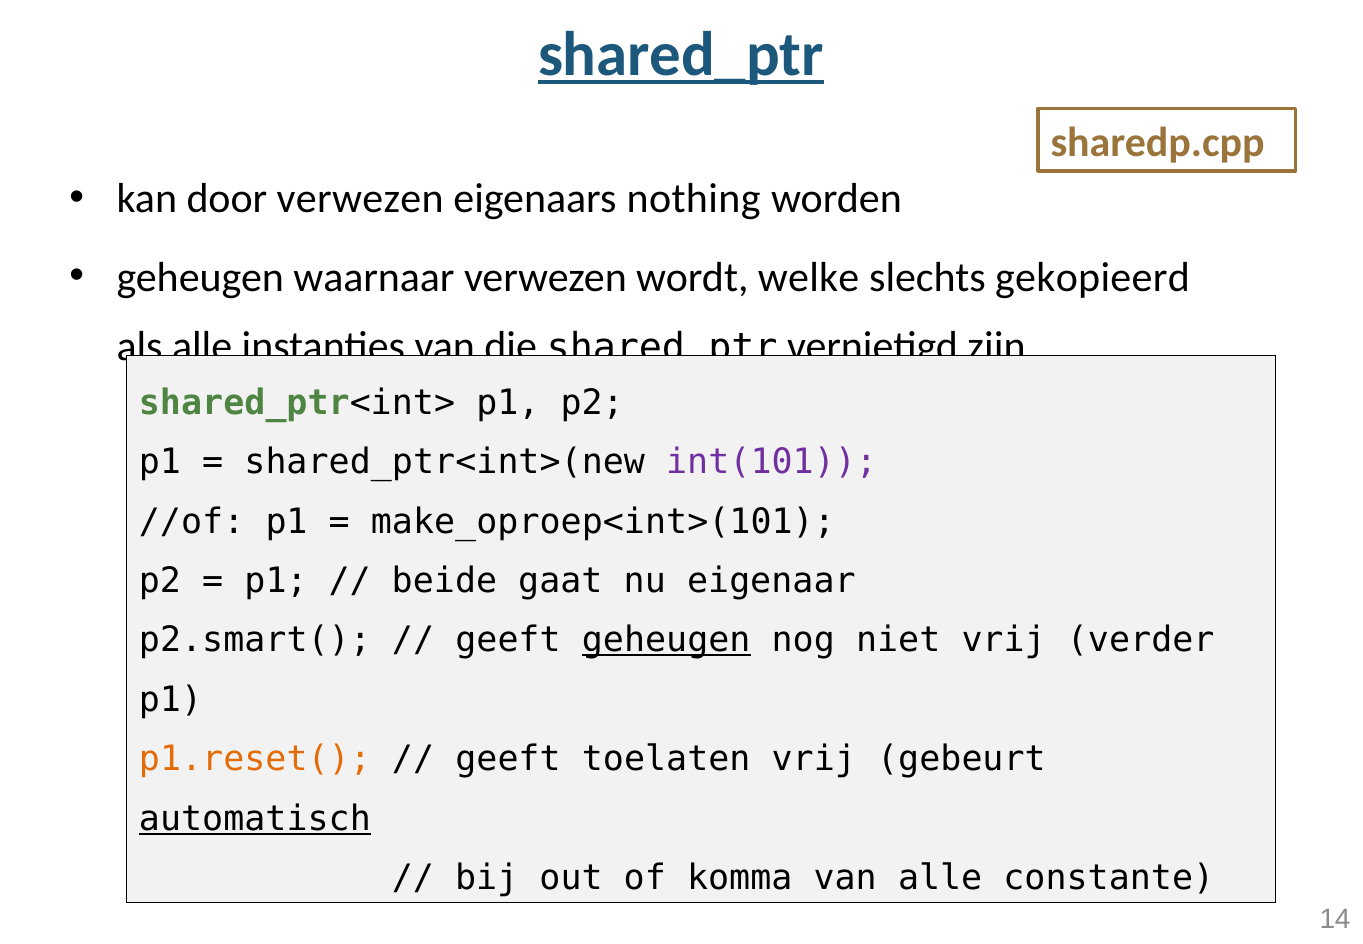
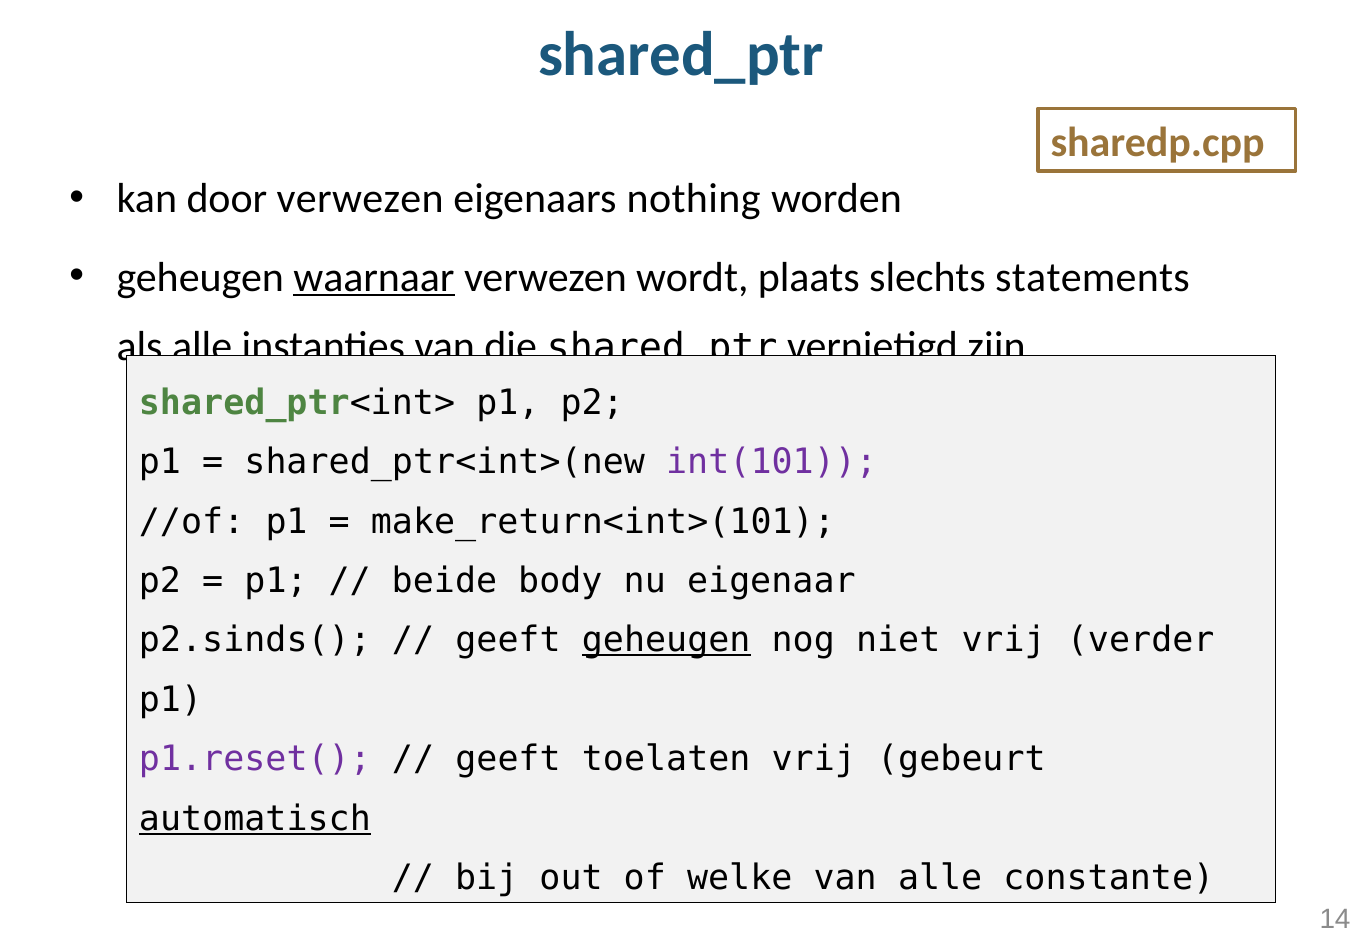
shared_ptr at (681, 55) underline: present -> none
waarnaar underline: none -> present
welke: welke -> plaats
gekopieerd: gekopieerd -> statements
make_oproep<int>(101: make_oproep<int>(101 -> make_return<int>(101
gaat: gaat -> body
p2.smart(: p2.smart( -> p2.sinds(
p1.reset( colour: orange -> purple
komma: komma -> welke
